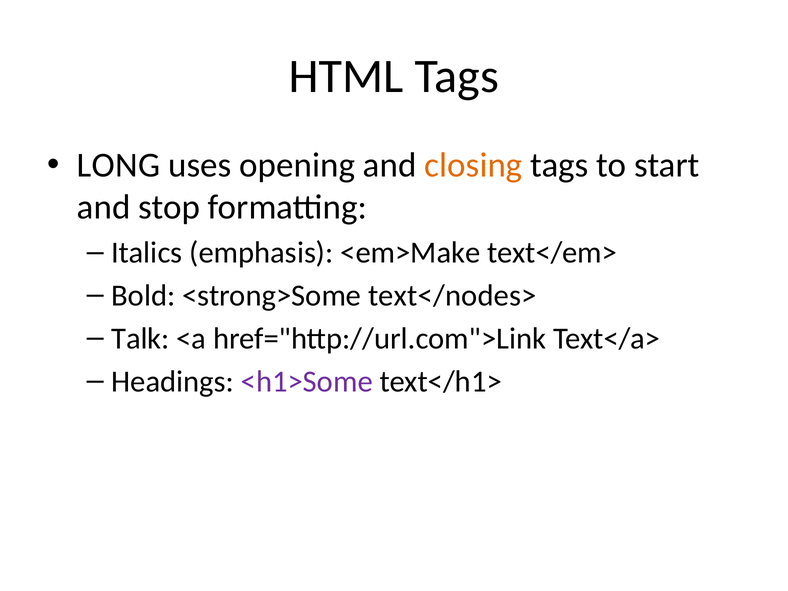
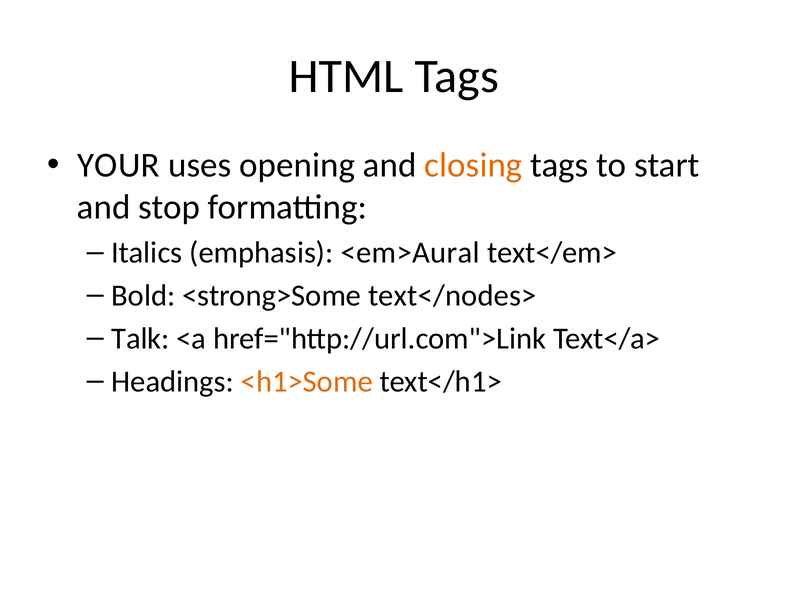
LONG: LONG -> YOUR
<em>Make: <em>Make -> <em>Aural
<h1>Some colour: purple -> orange
